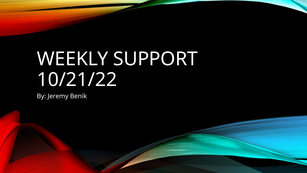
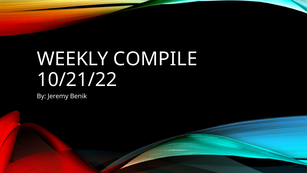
SUPPORT: SUPPORT -> COMPILE
